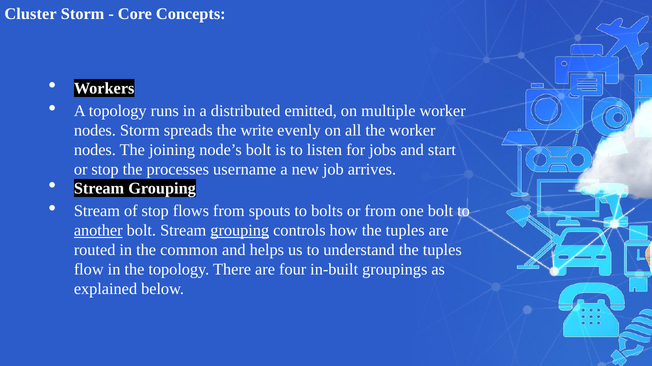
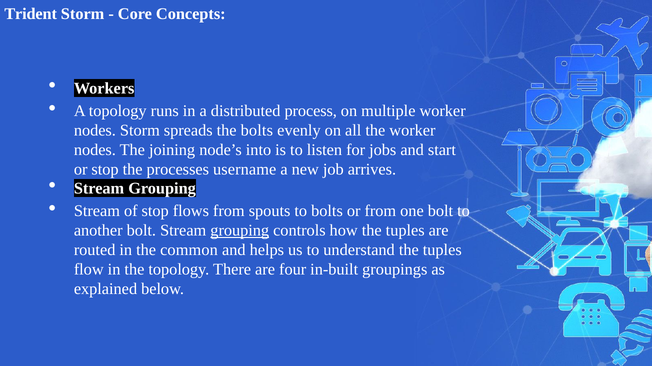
Cluster: Cluster -> Trident
emitted: emitted -> process
the write: write -> bolts
node’s bolt: bolt -> into
another underline: present -> none
